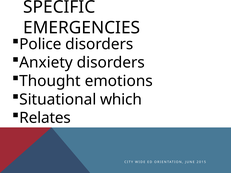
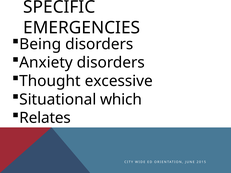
Police: Police -> Being
emotions: emotions -> excessive
